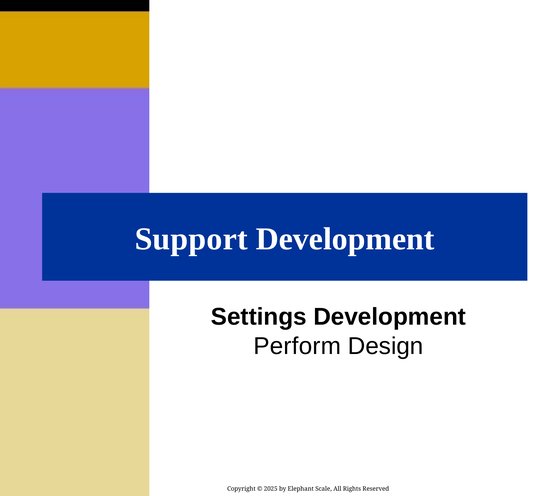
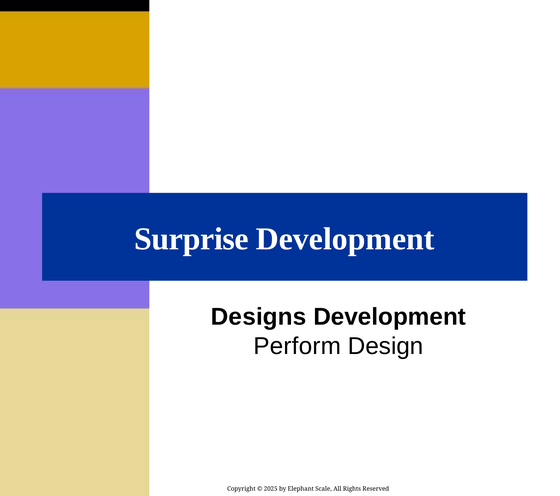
Support: Support -> Surprise
Settings: Settings -> Designs
